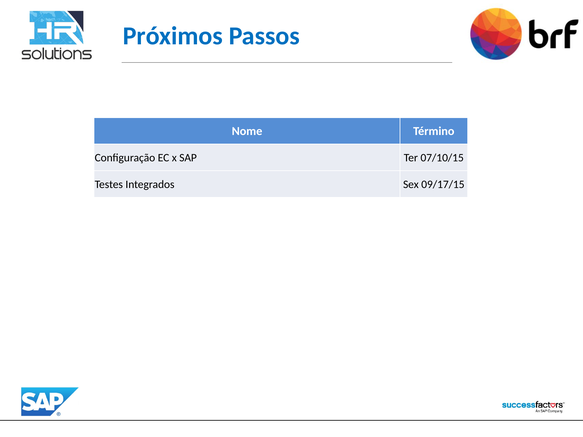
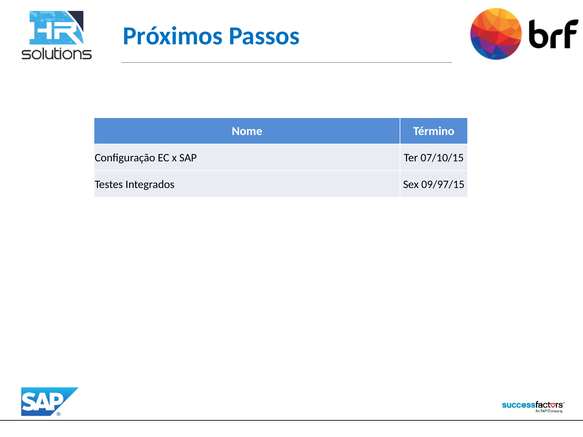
09/17/15: 09/17/15 -> 09/97/15
